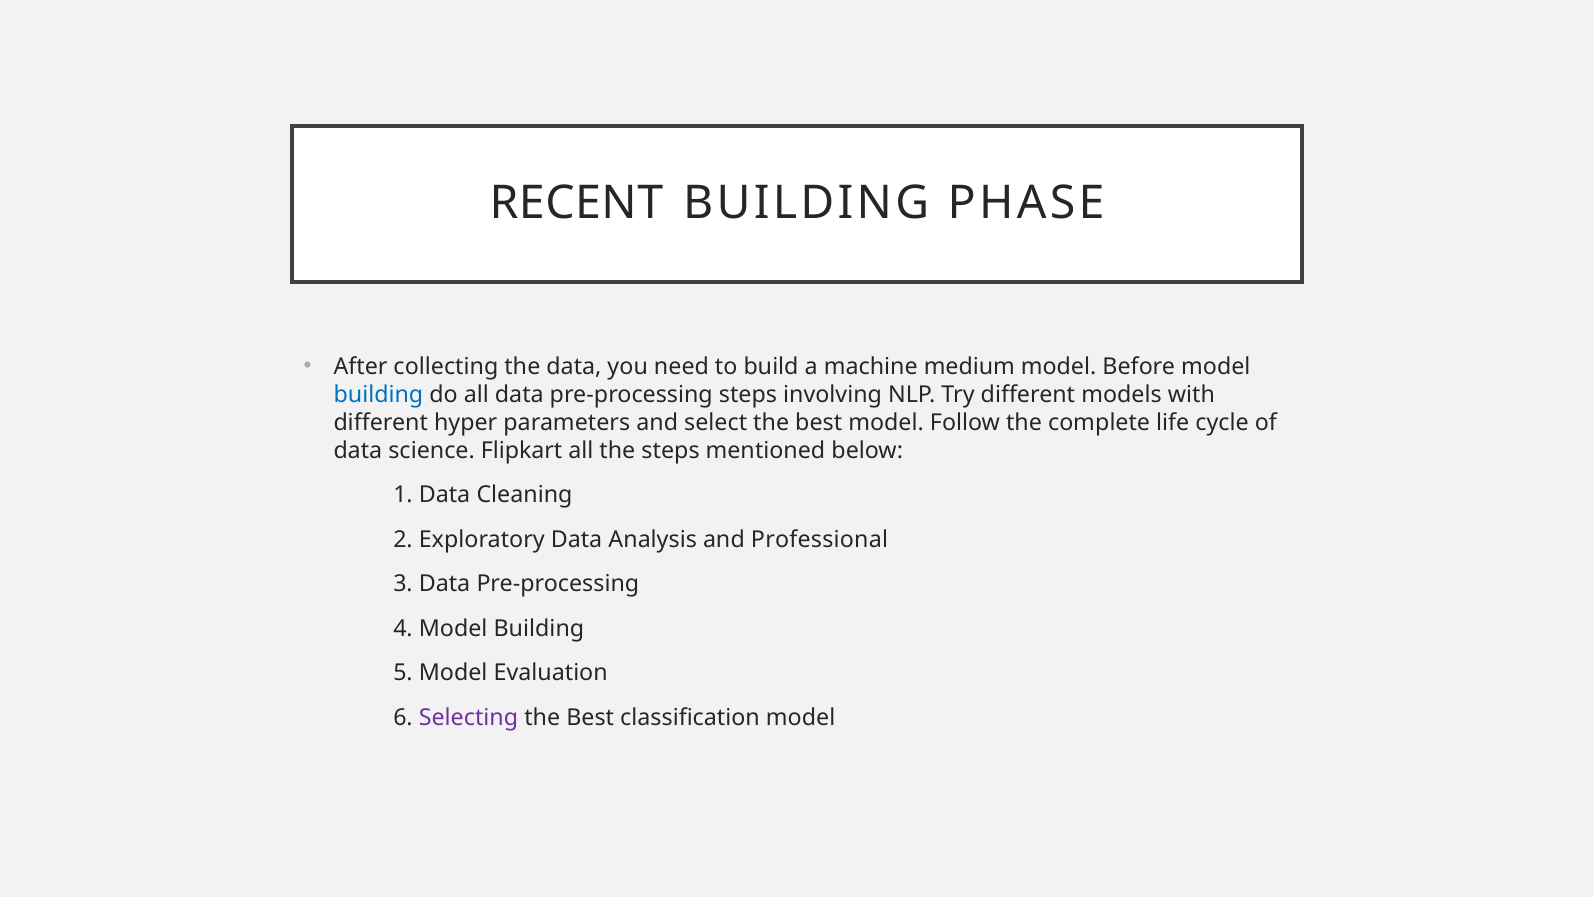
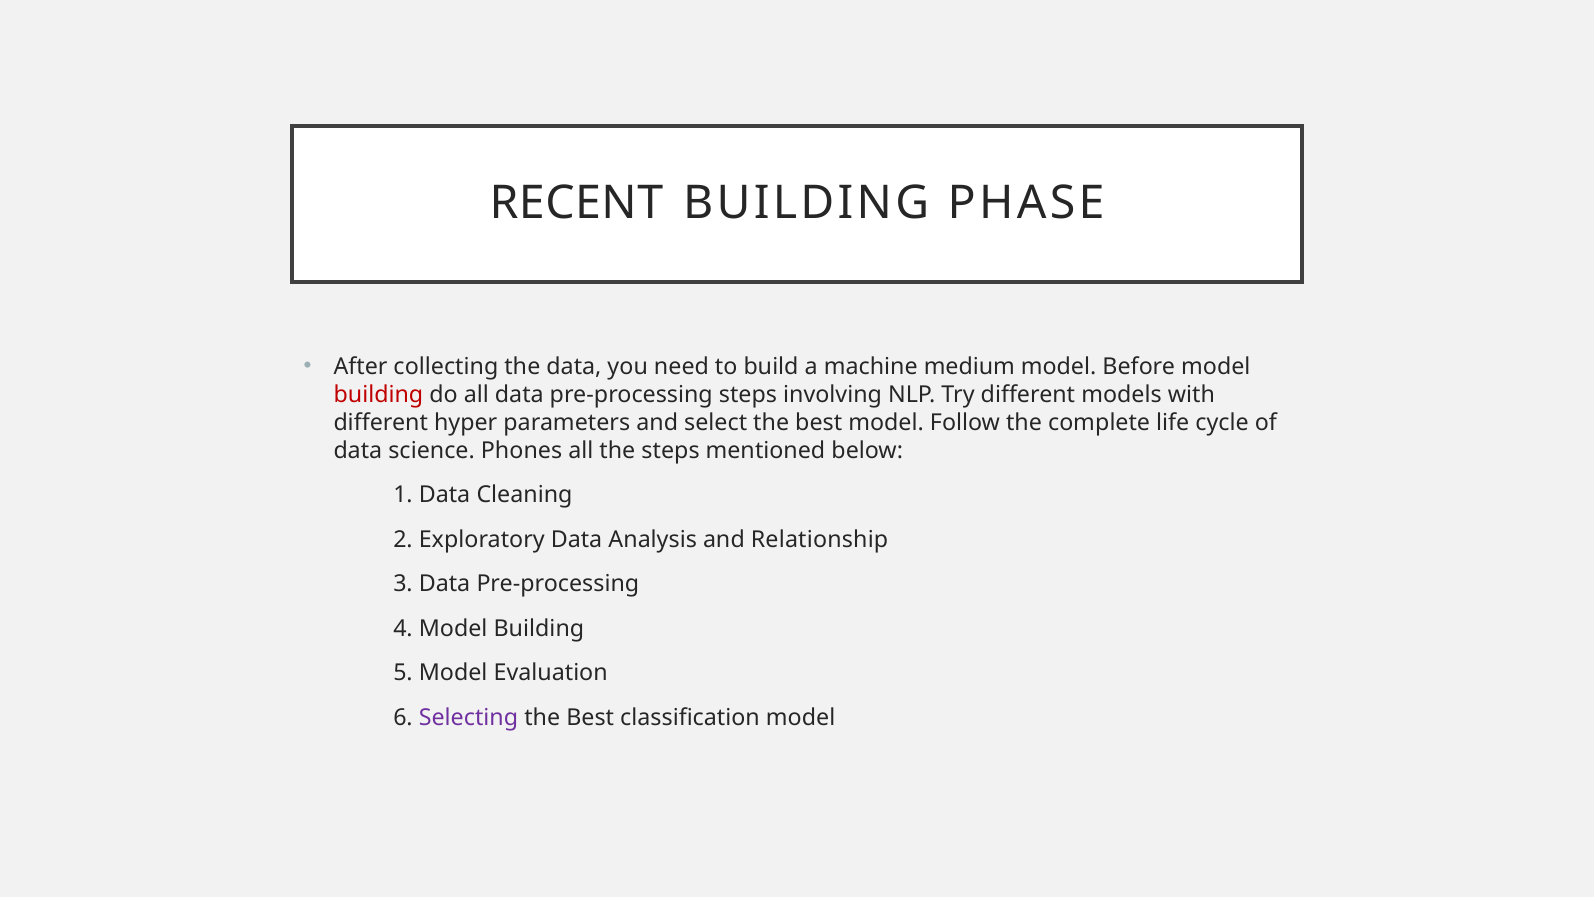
building at (378, 394) colour: blue -> red
Flipkart: Flipkart -> Phones
Professional: Professional -> Relationship
